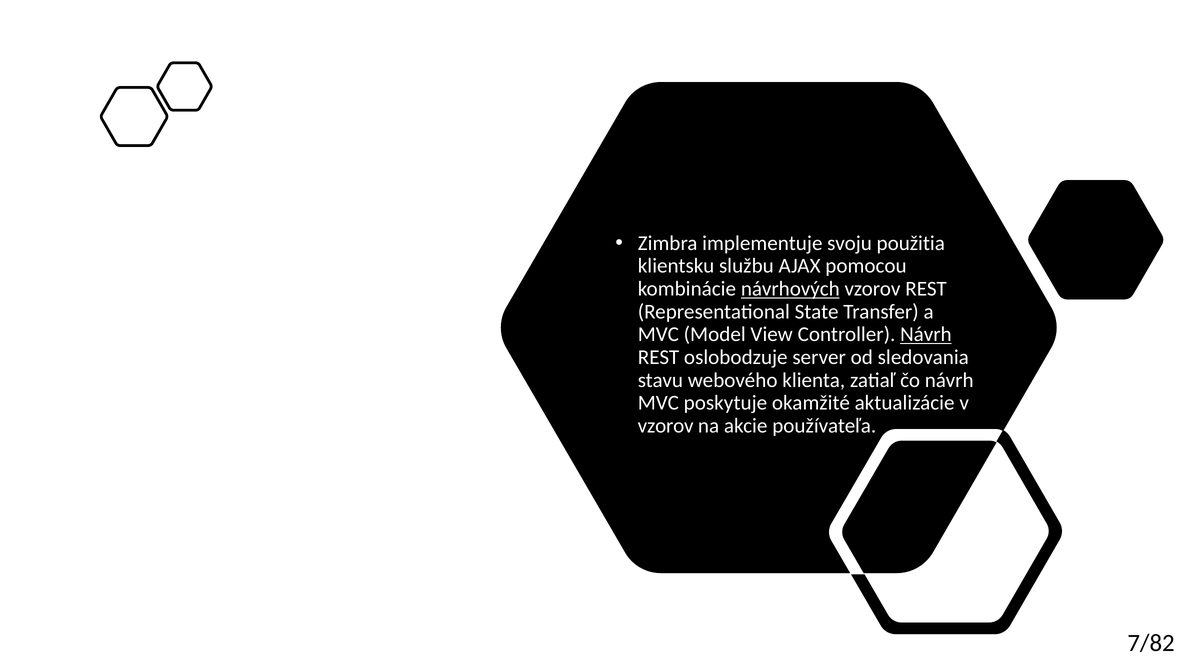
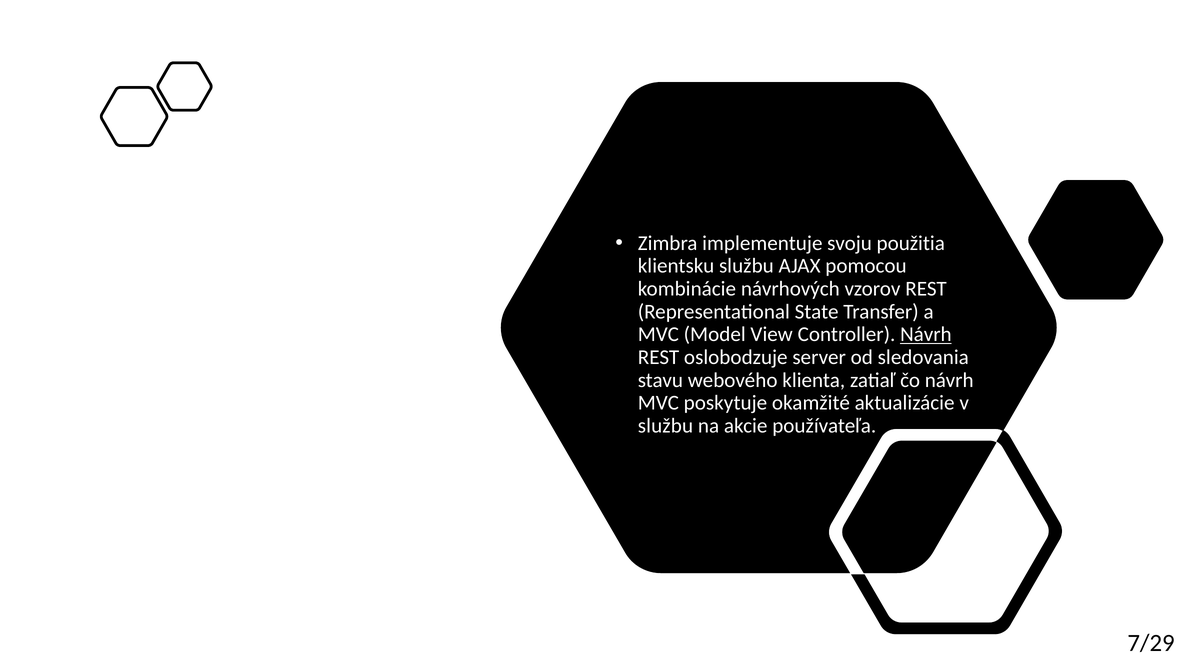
návrhových underline: present -> none
vzorov at (666, 426): vzorov -> službu
7/82: 7/82 -> 7/29
